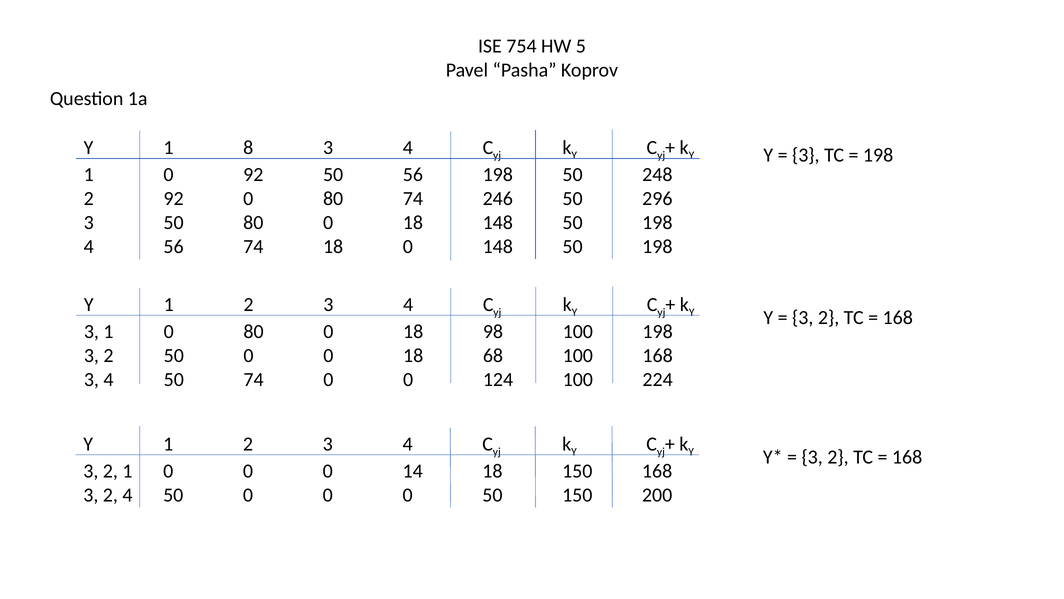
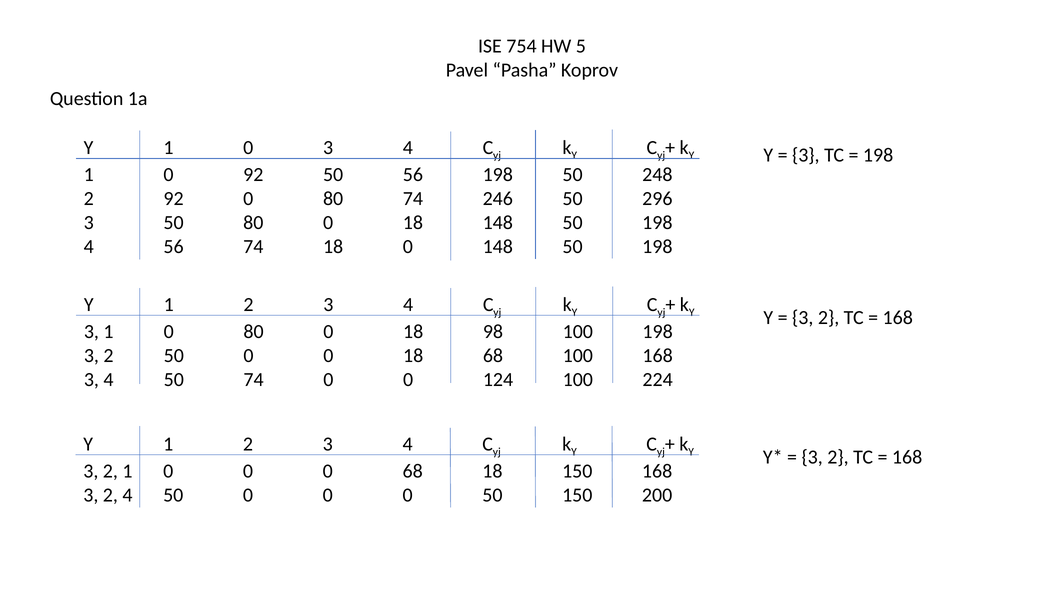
8 at (248, 148): 8 -> 0
0 14: 14 -> 68
